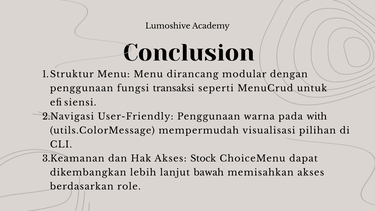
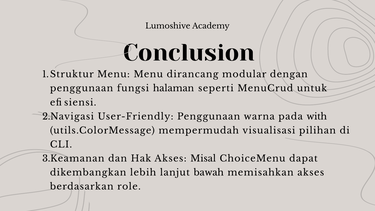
transaksi: transaksi -> halaman
Stock: Stock -> Misal
